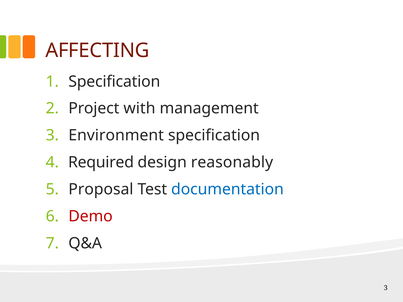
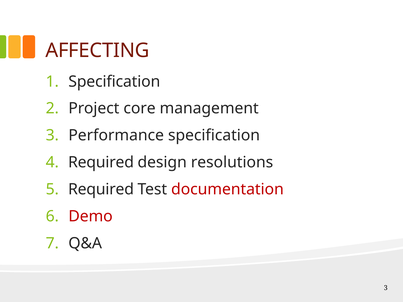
with: with -> core
Environment: Environment -> Performance
reasonably: reasonably -> resolutions
Proposal at (101, 190): Proposal -> Required
documentation colour: blue -> red
